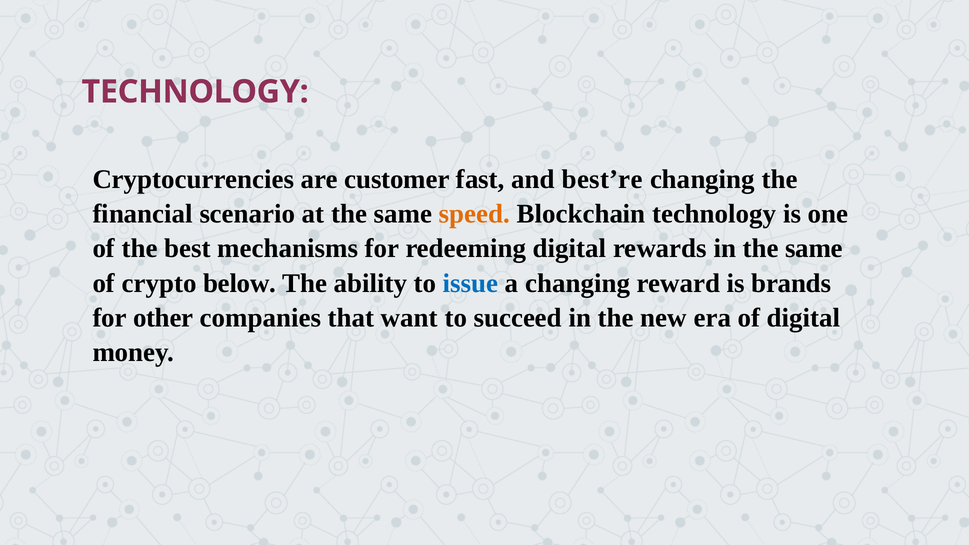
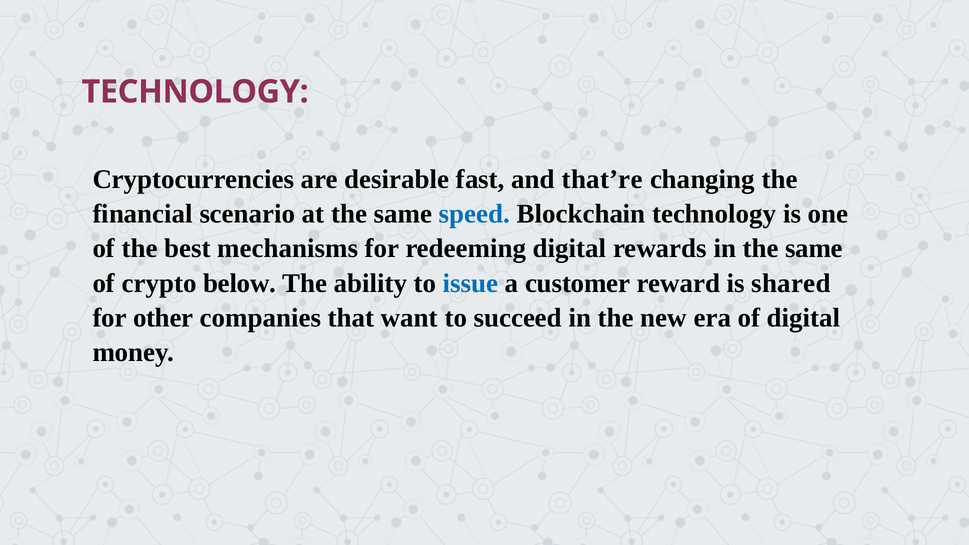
customer: customer -> desirable
best’re: best’re -> that’re
speed colour: orange -> blue
a changing: changing -> customer
brands: brands -> shared
